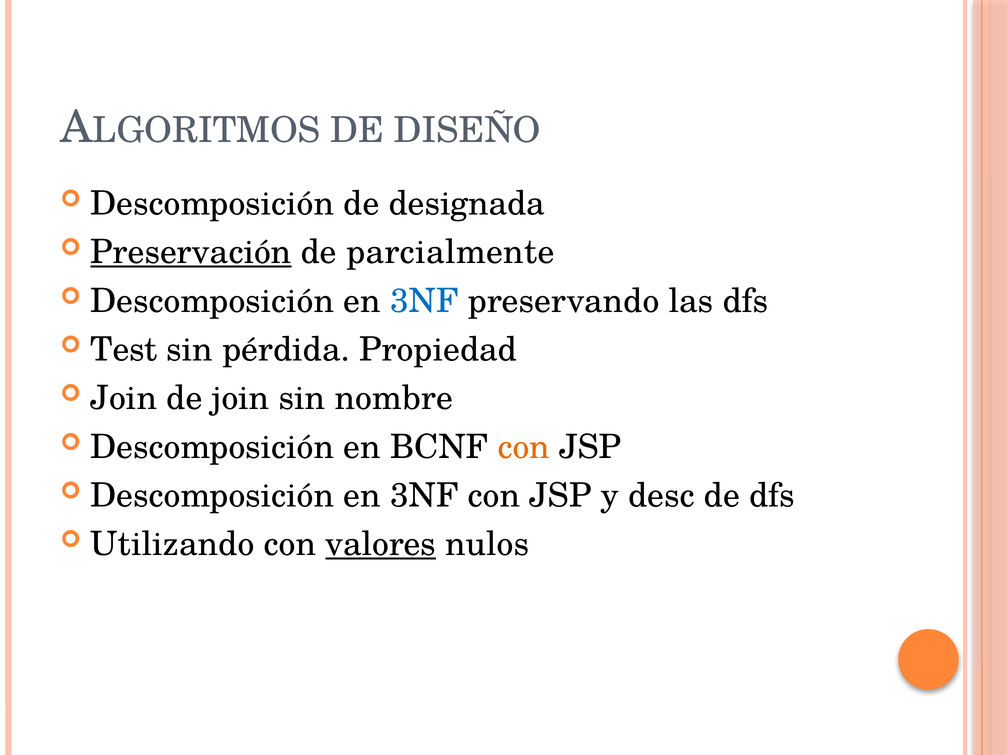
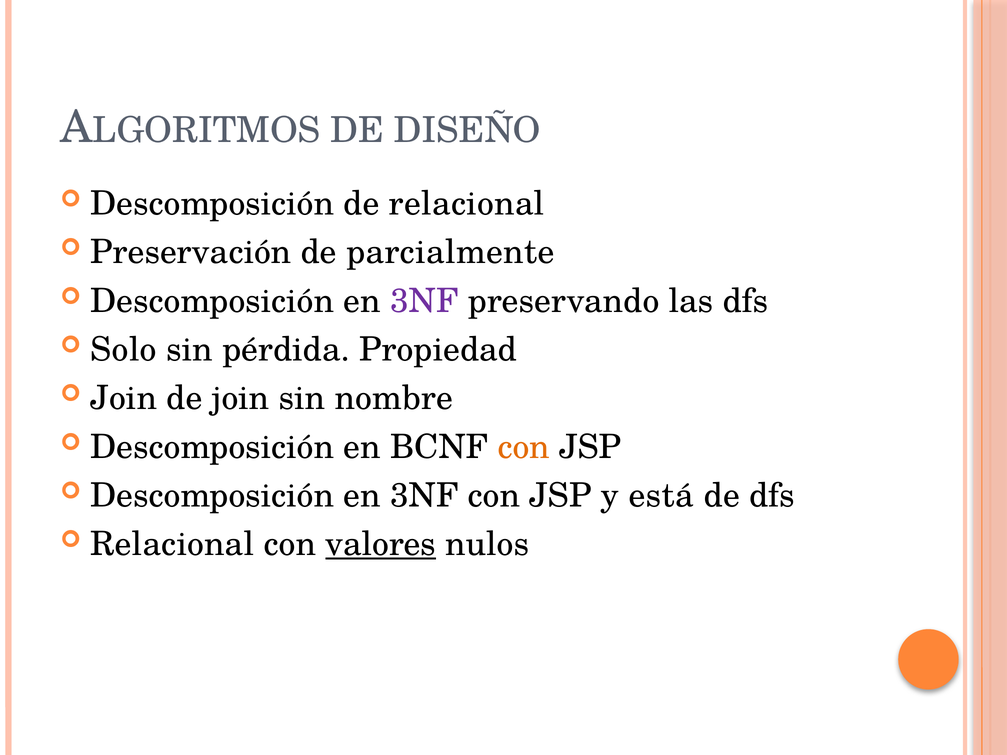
de designada: designada -> relacional
Preservación underline: present -> none
3NF at (424, 301) colour: blue -> purple
Test: Test -> Solo
desc: desc -> está
Utilizando at (172, 544): Utilizando -> Relacional
